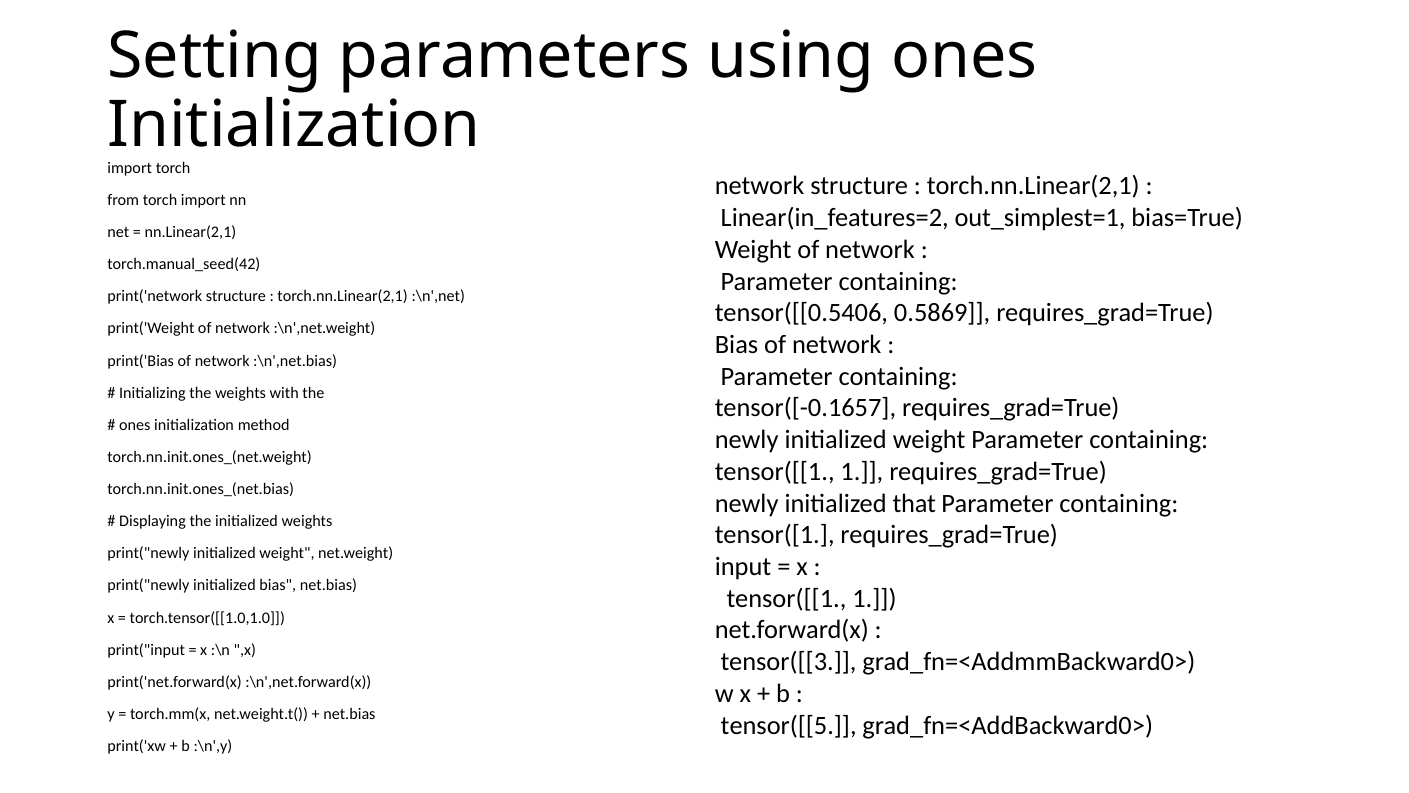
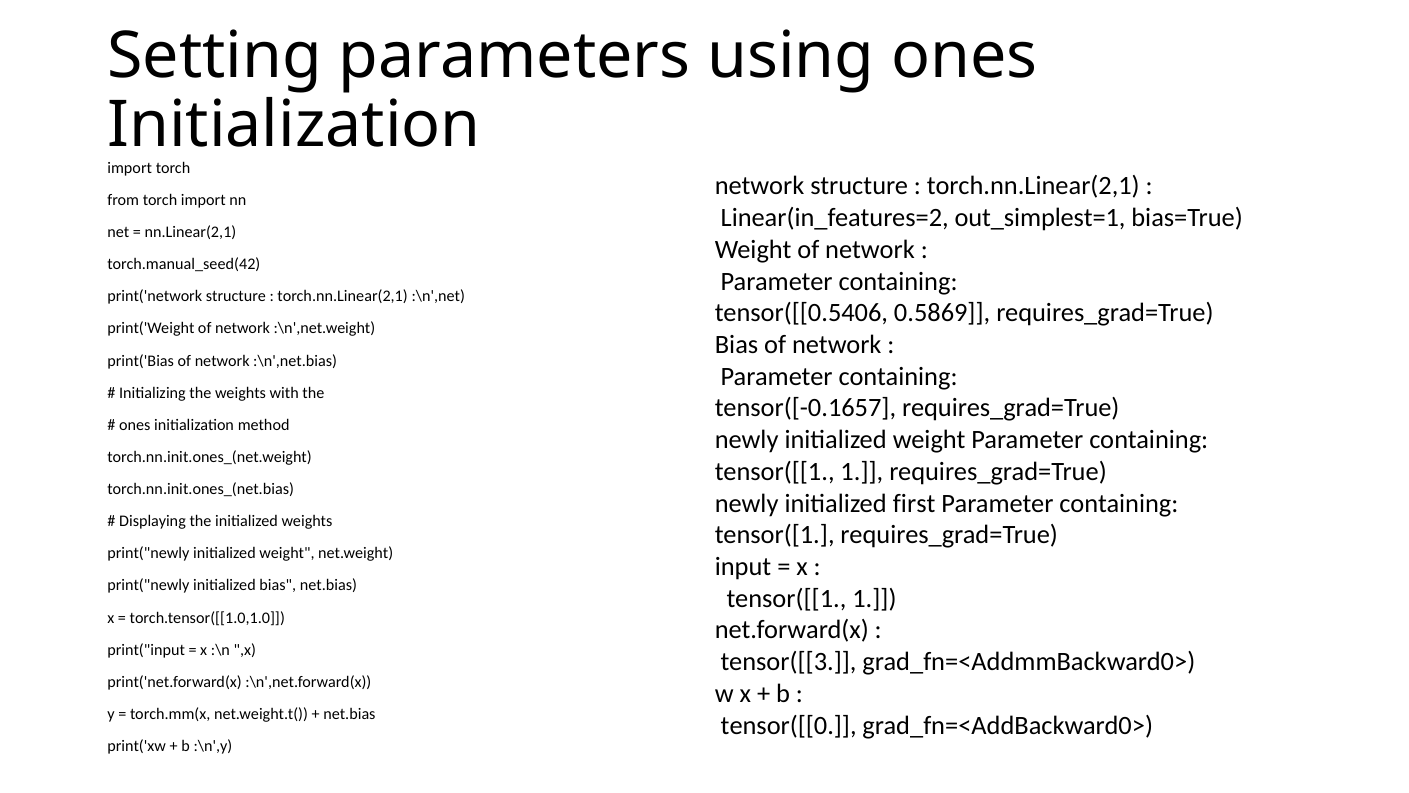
that: that -> first
tensor([[5: tensor([[5 -> tensor([[0
